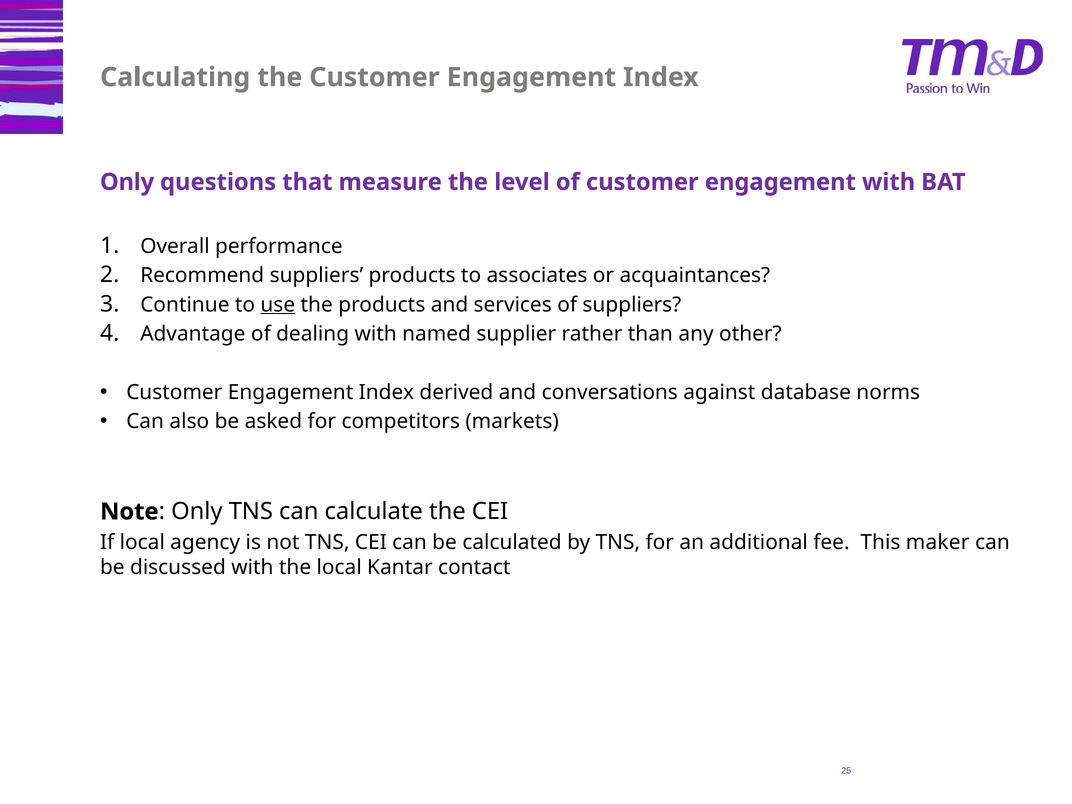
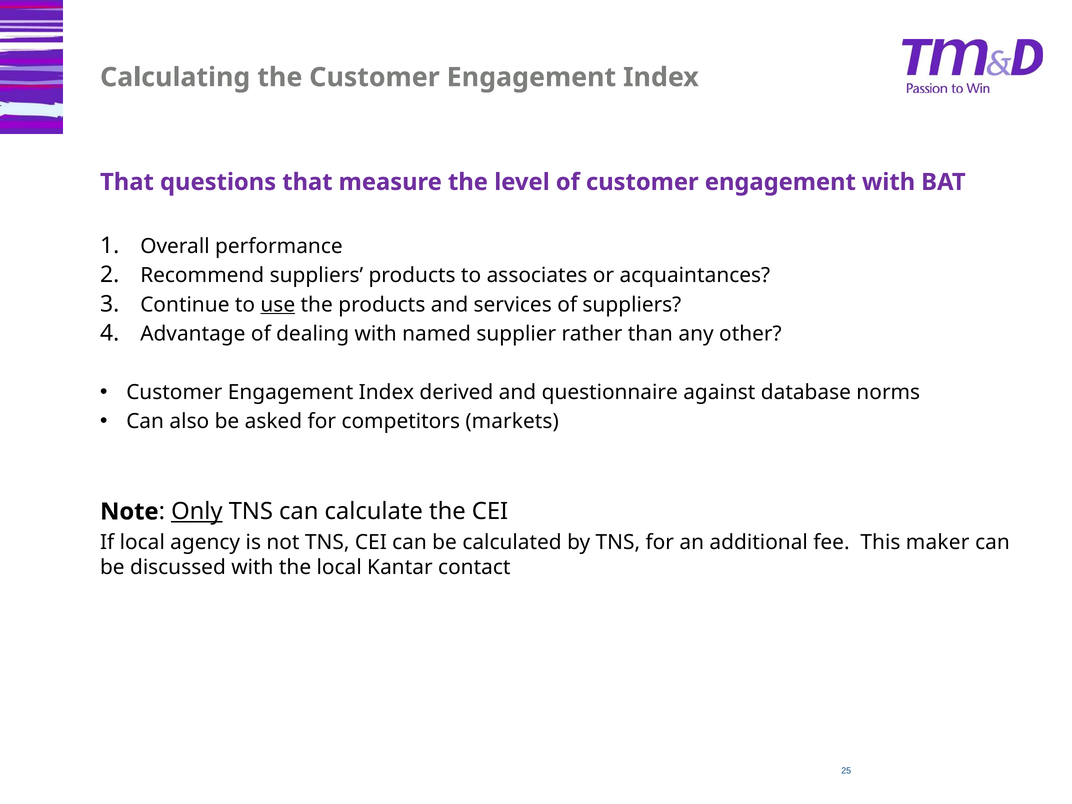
Only at (127, 182): Only -> That
conversations: conversations -> questionnaire
Only at (197, 512) underline: none -> present
